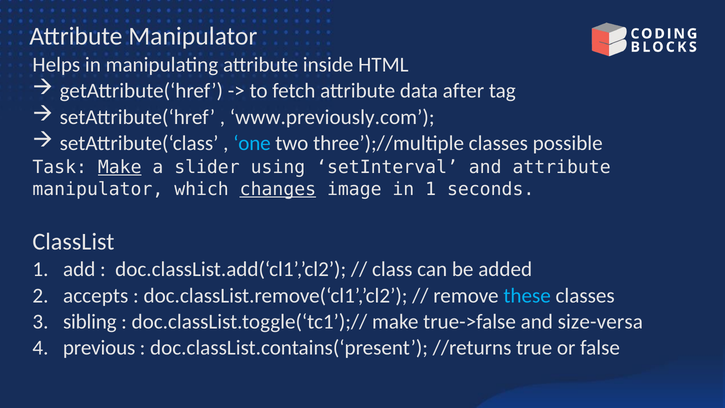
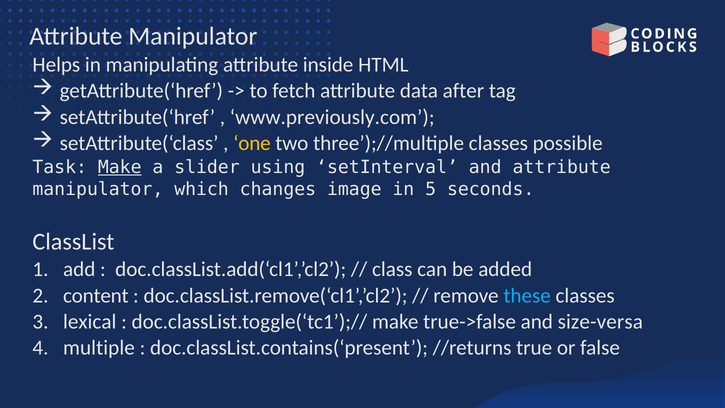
one colour: light blue -> yellow
changes underline: present -> none
in 1: 1 -> 5
accepts: accepts -> content
sibling: sibling -> lexical
previous: previous -> multiple
